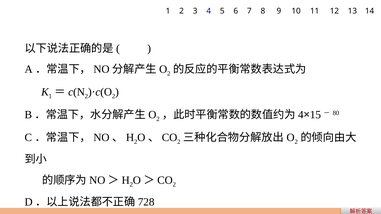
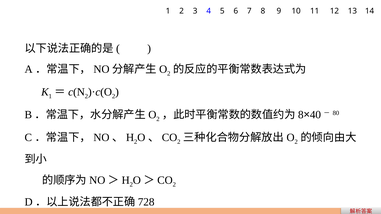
4 at (301, 115): 4 -> 8
15: 15 -> 40
